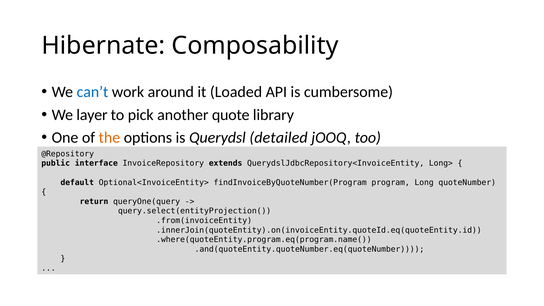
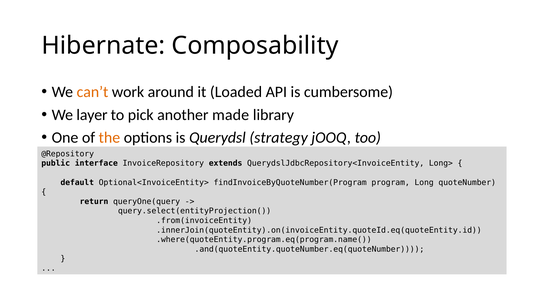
can’t colour: blue -> orange
quote: quote -> made
detailed: detailed -> strategy
